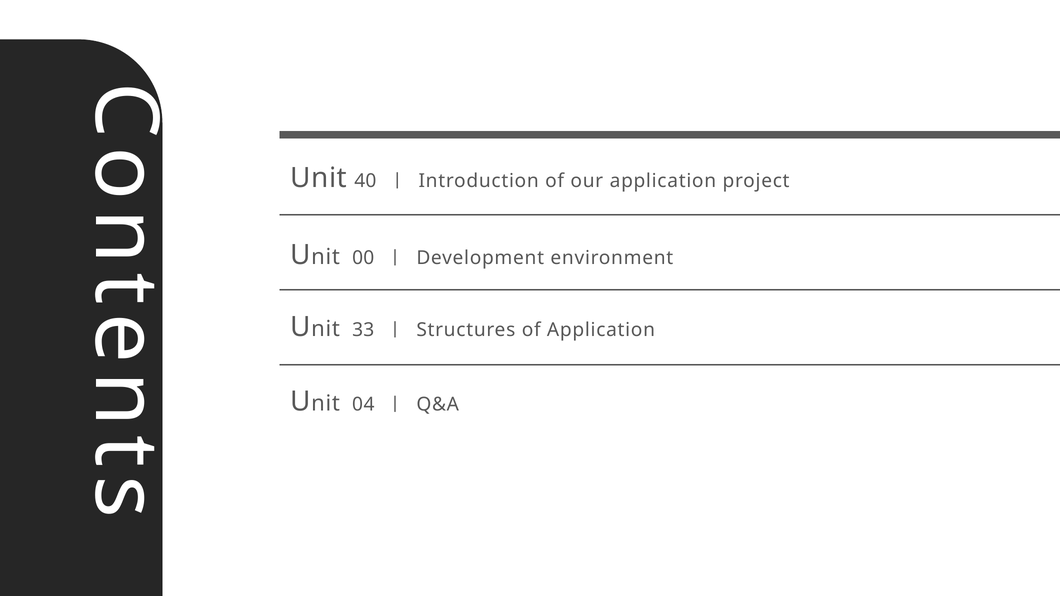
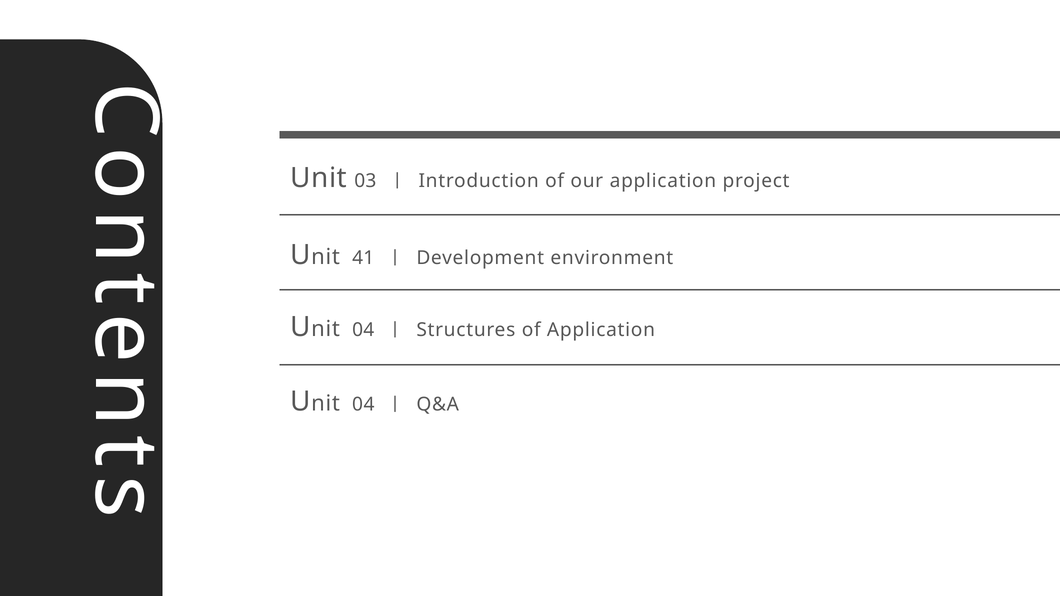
40: 40 -> 03
00: 00 -> 41
33 at (363, 330): 33 -> 04
